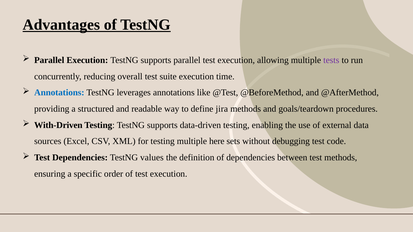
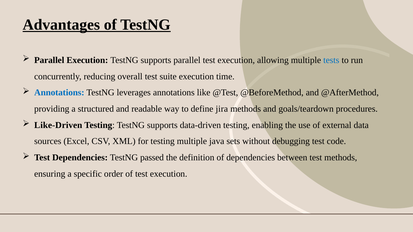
tests colour: purple -> blue
With-Driven: With-Driven -> Like-Driven
here: here -> java
values: values -> passed
